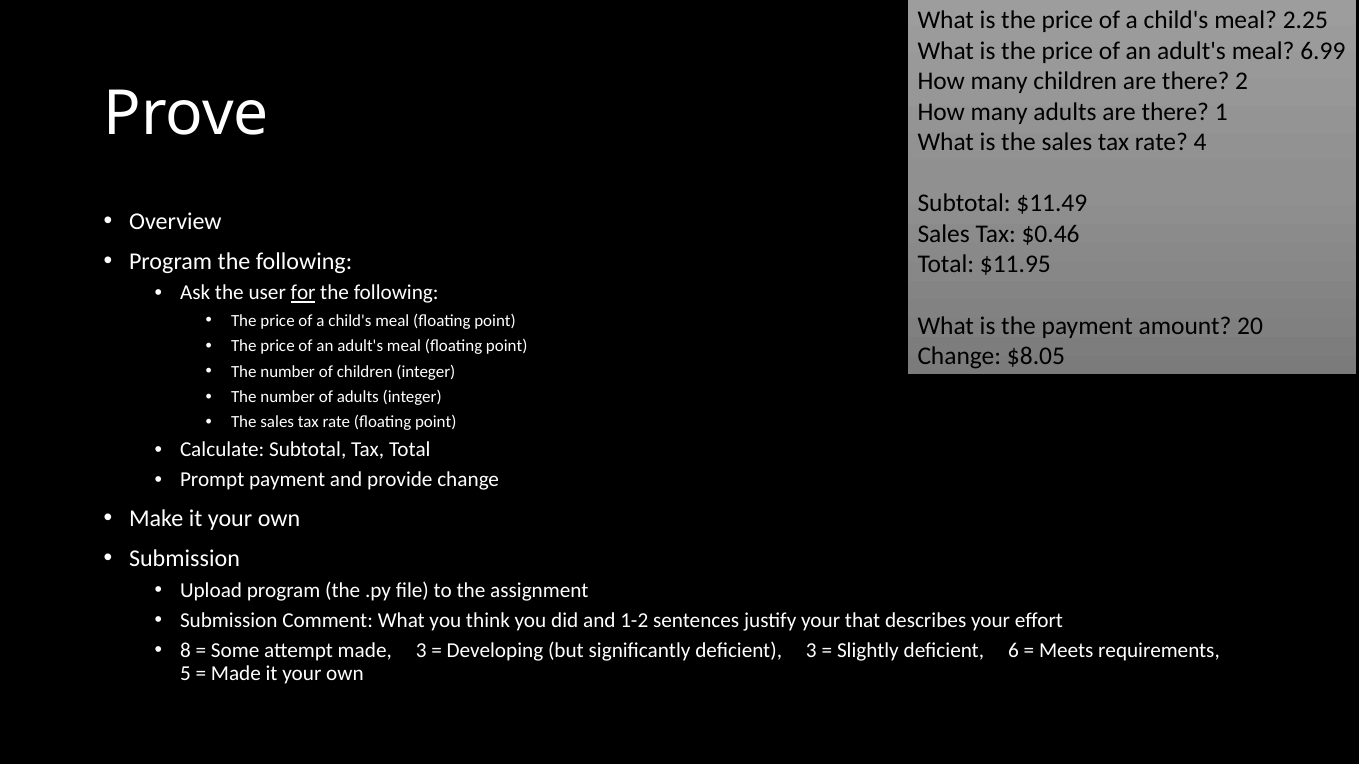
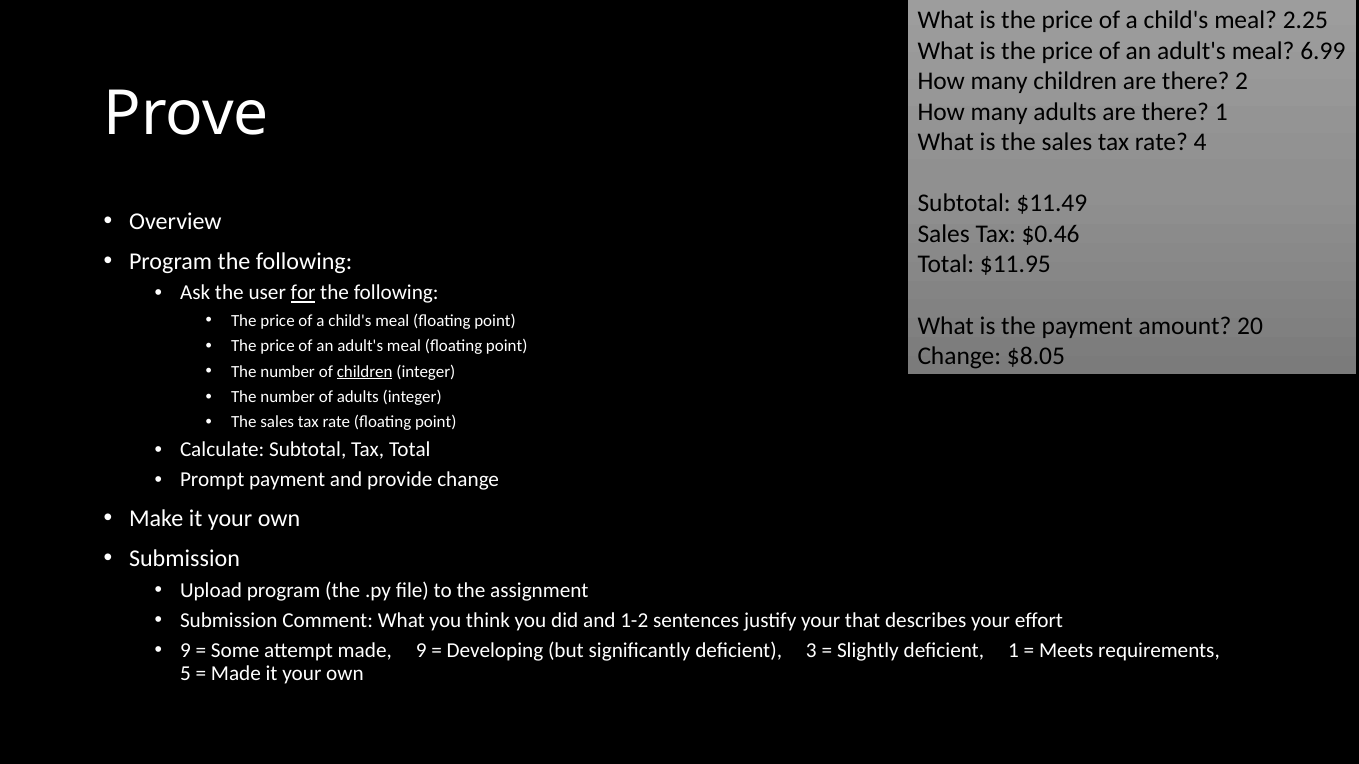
children at (365, 372) underline: none -> present
8 at (185, 651): 8 -> 9
made 3: 3 -> 9
deficient 6: 6 -> 1
